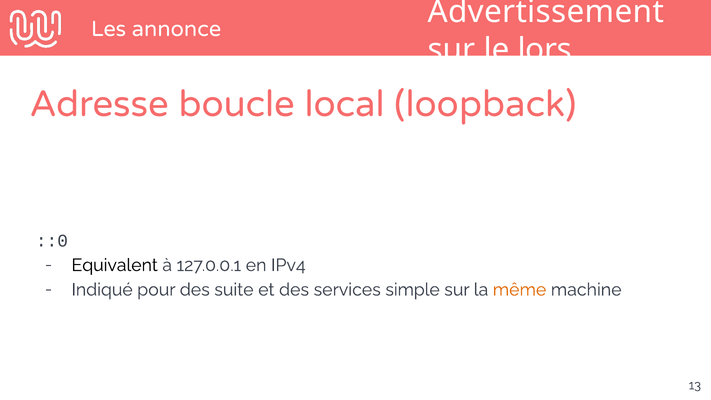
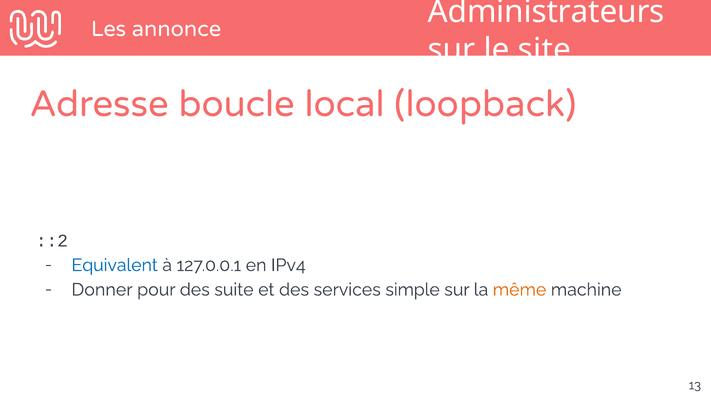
Advertissement: Advertissement -> Administrateurs
lors: lors -> site
::0: ::0 -> ::2
Equivalent colour: black -> blue
Indiqué: Indiqué -> Donner
